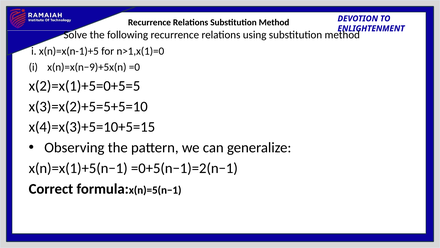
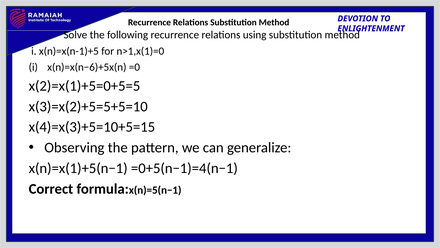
x(n)=x(n−9)+5x(n: x(n)=x(n−9)+5x(n -> x(n)=x(n−6)+5x(n
=0+5(n−1)=2(n−1: =0+5(n−1)=2(n−1 -> =0+5(n−1)=4(n−1
